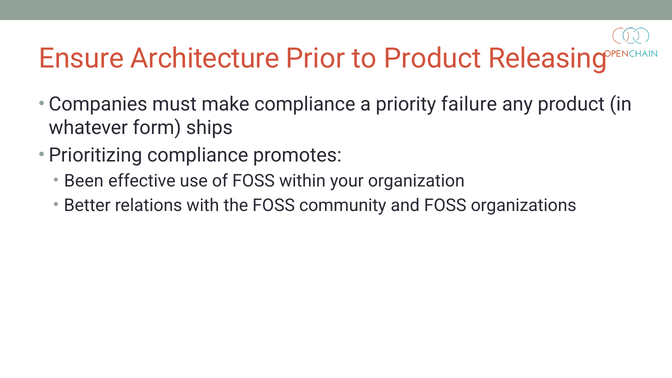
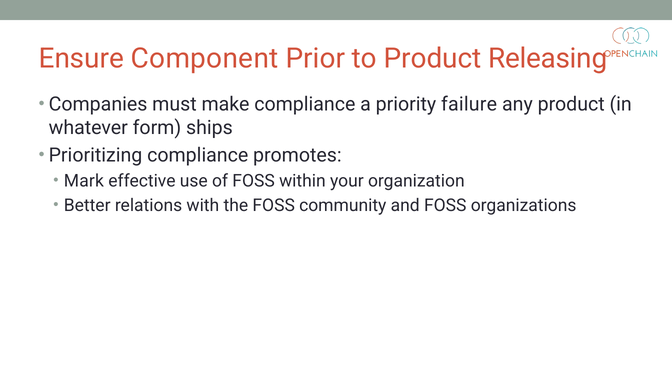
Architecture: Architecture -> Component
Been: Been -> Mark
